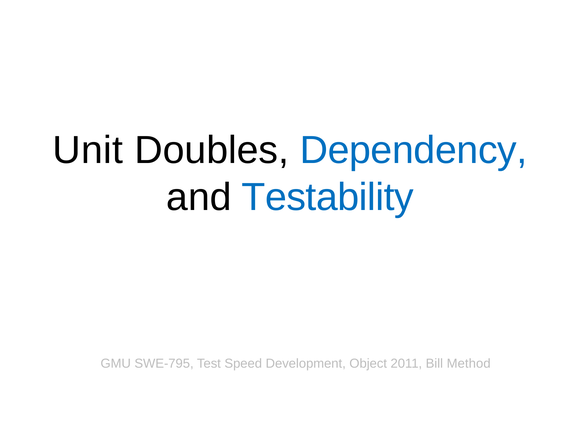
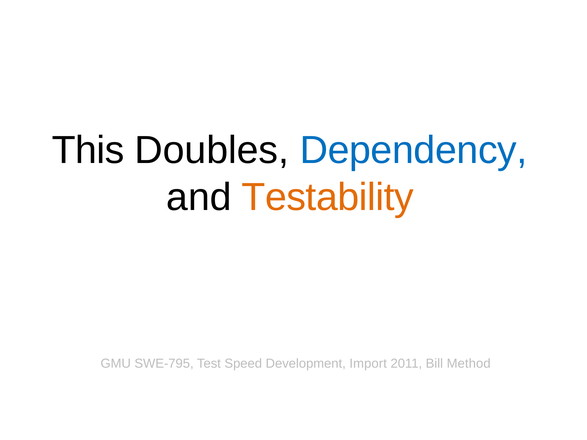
Unit: Unit -> This
Testability colour: blue -> orange
Object: Object -> Import
